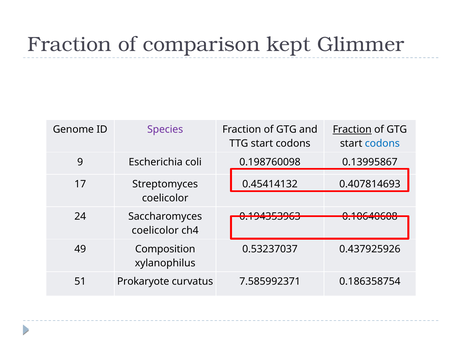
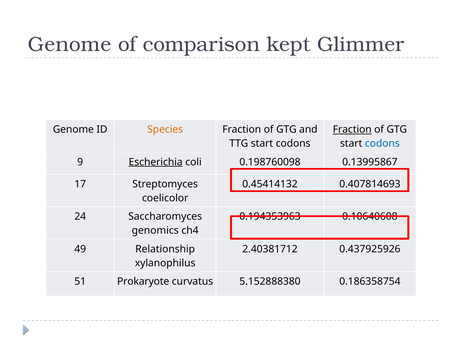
Fraction at (70, 45): Fraction -> Genome
Species colour: purple -> orange
Escherichia underline: none -> present
coelicolor at (155, 231): coelicolor -> genomics
Composition: Composition -> Relationship
0.53237037: 0.53237037 -> 2.40381712
7.585992371: 7.585992371 -> 5.152888380
